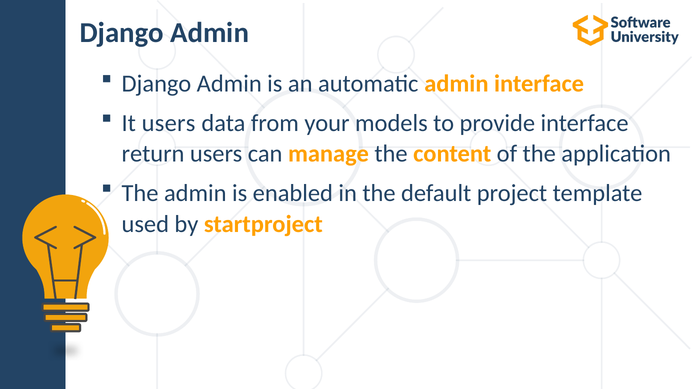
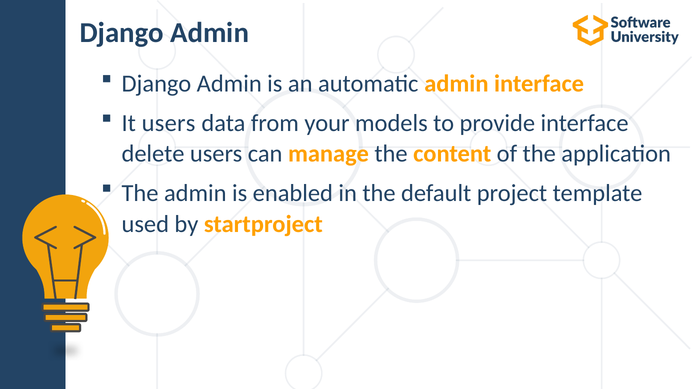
return: return -> delete
